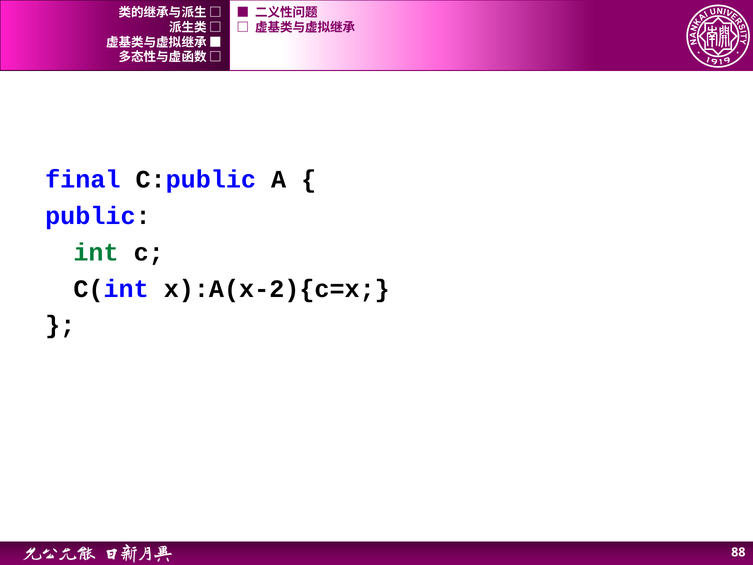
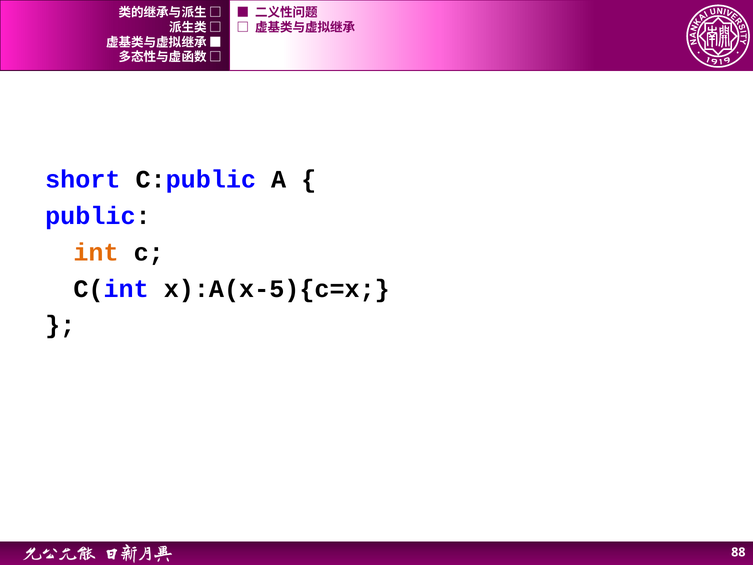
final: final -> short
int colour: green -> orange
x):A(x-2){c=x: x):A(x-2){c=x -> x):A(x-5){c=x
